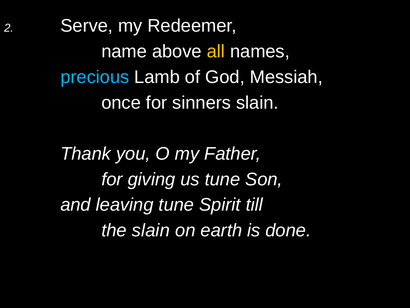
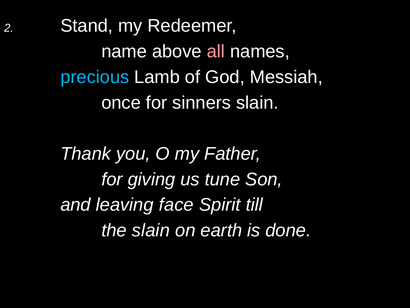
Serve: Serve -> Stand
all colour: yellow -> pink
leaving tune: tune -> face
